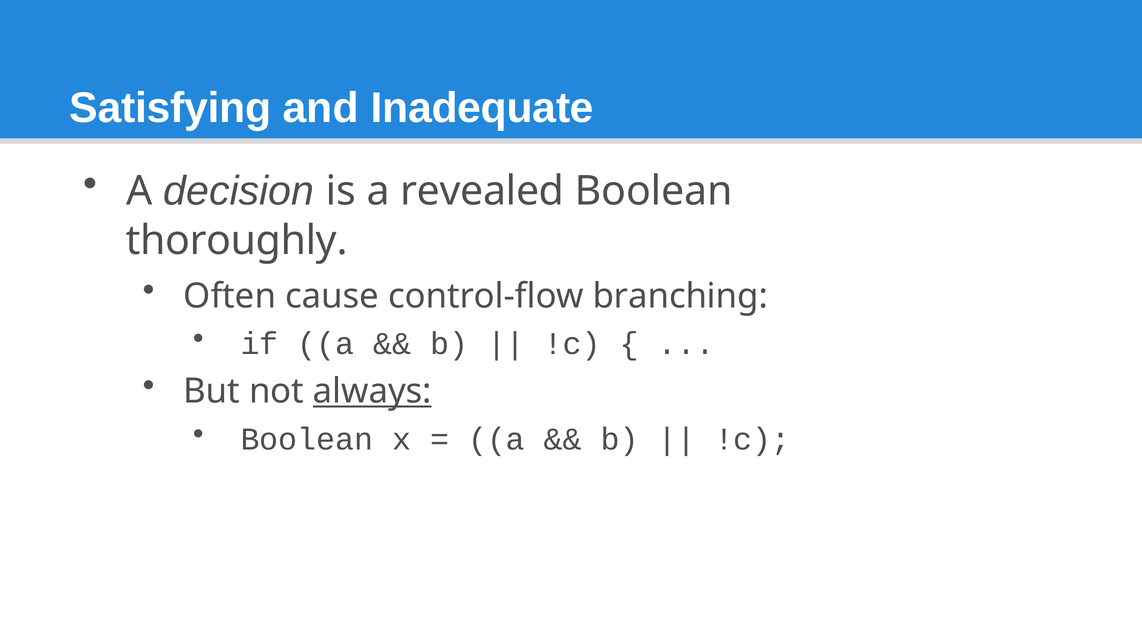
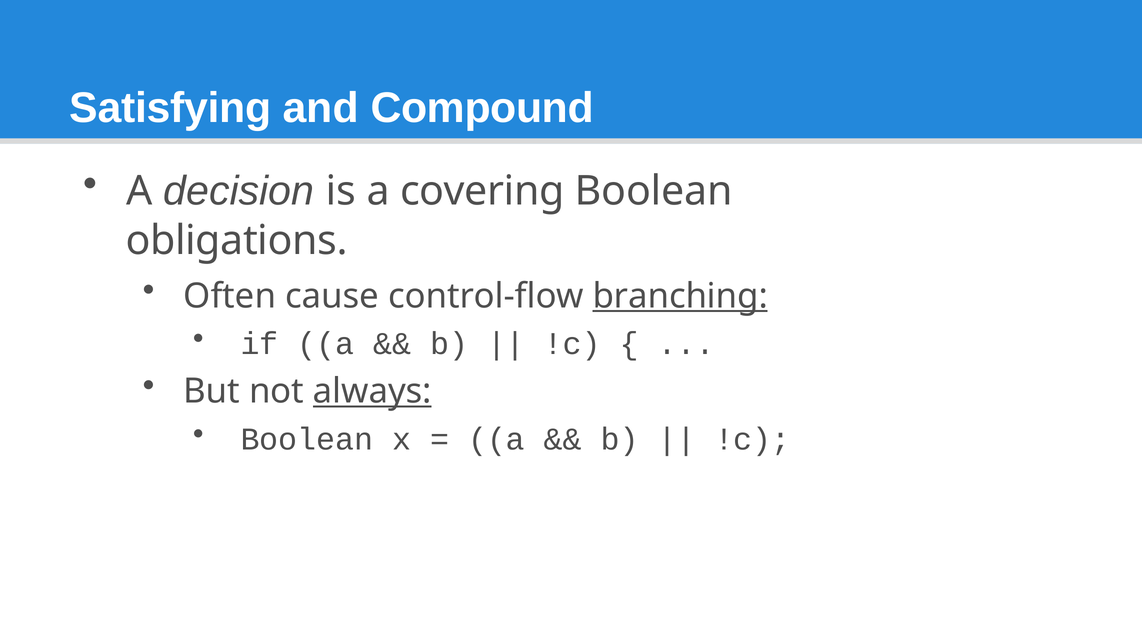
Inadequate: Inadequate -> Compound
revealed: revealed -> covering
thoroughly: thoroughly -> obligations
branching underline: none -> present
